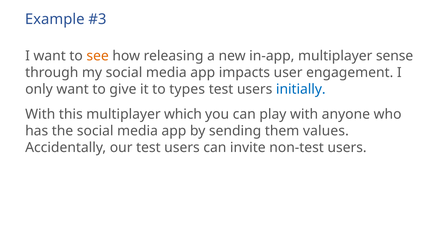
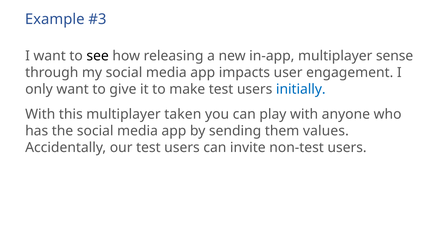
see colour: orange -> black
types: types -> make
which: which -> taken
